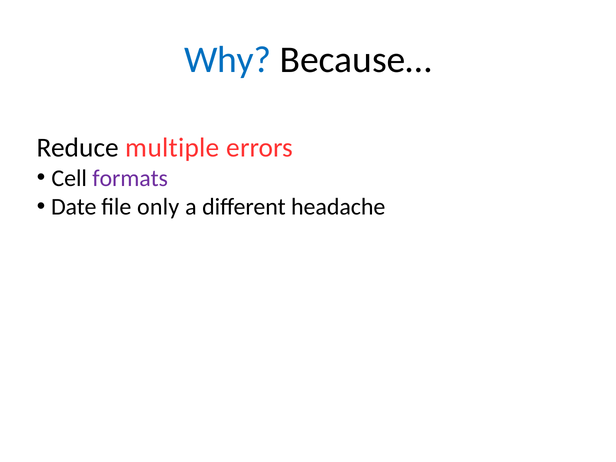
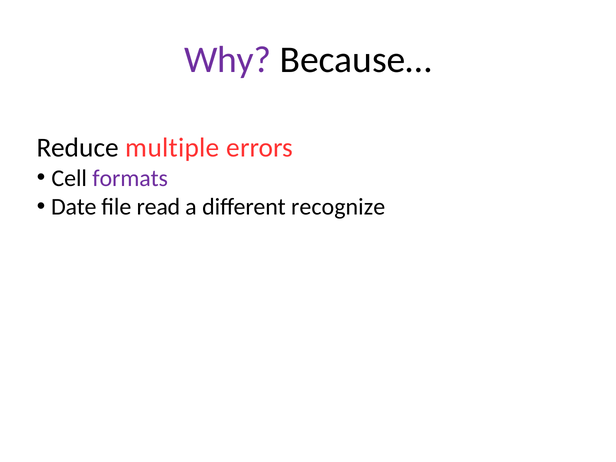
Why colour: blue -> purple
only: only -> read
headache: headache -> recognize
